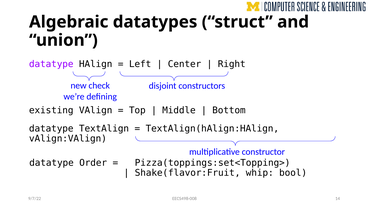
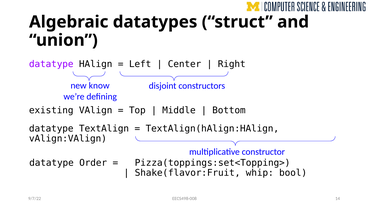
check: check -> know
